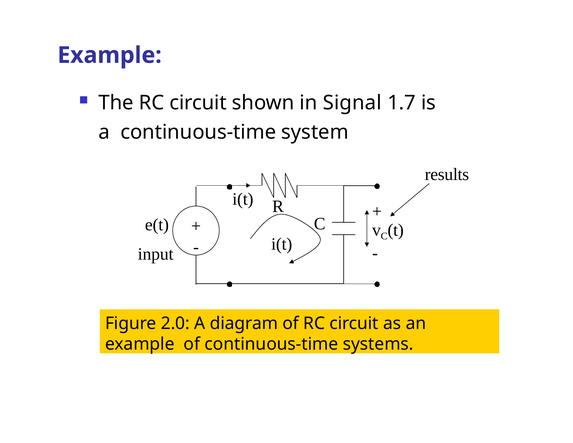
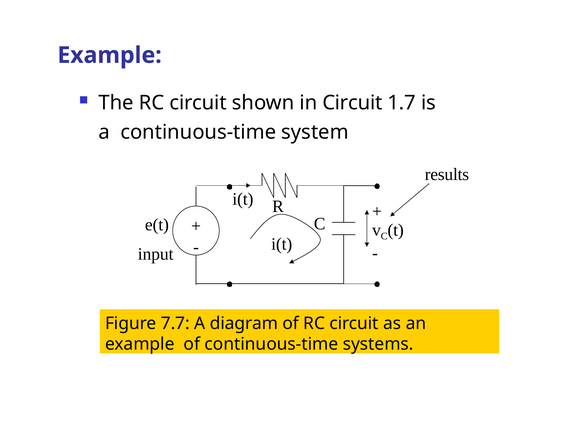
in Signal: Signal -> Circuit
2.0: 2.0 -> 7.7
